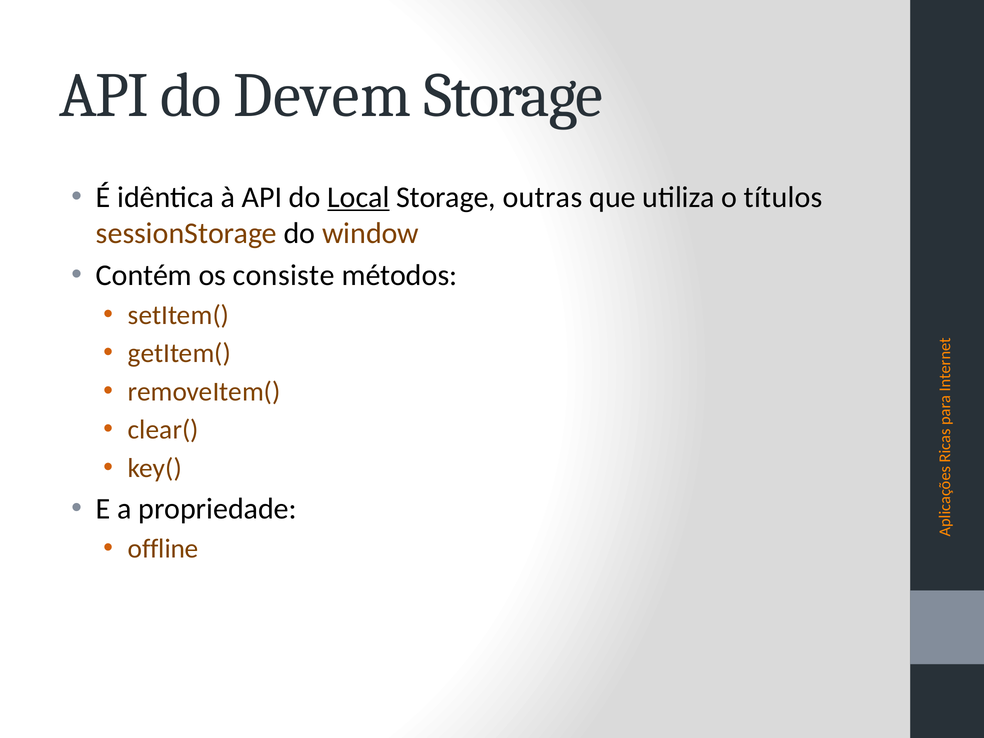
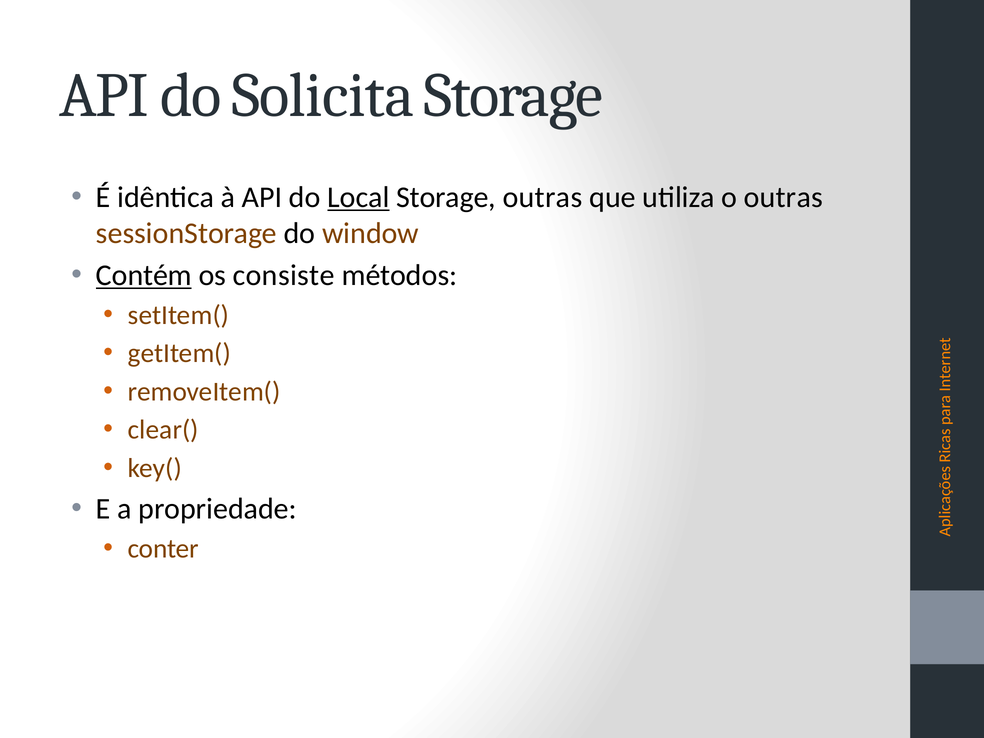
Devem: Devem -> Solicita
o títulos: títulos -> outras
Contém underline: none -> present
offline: offline -> conter
